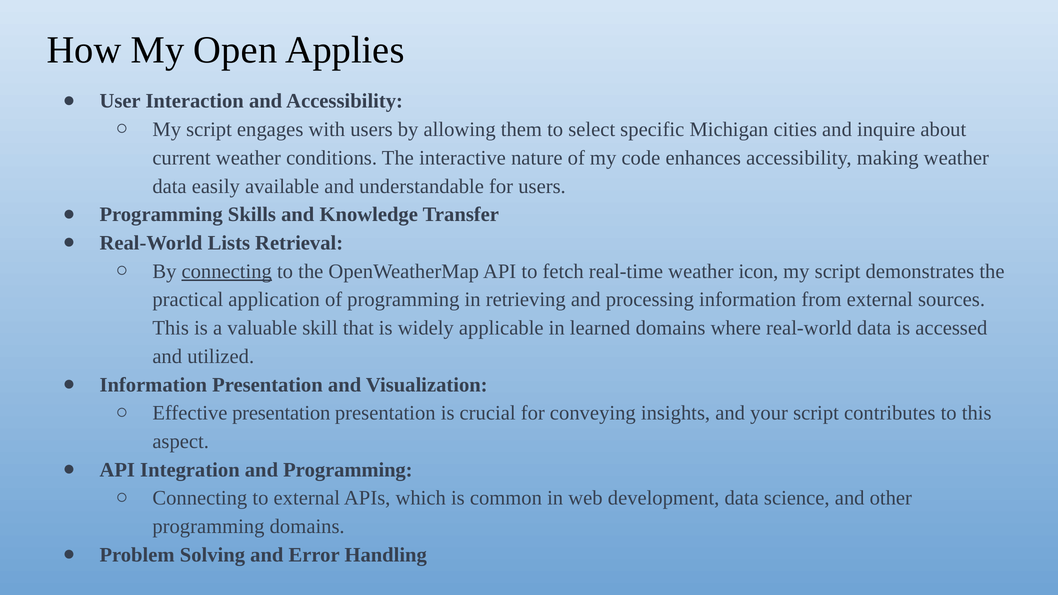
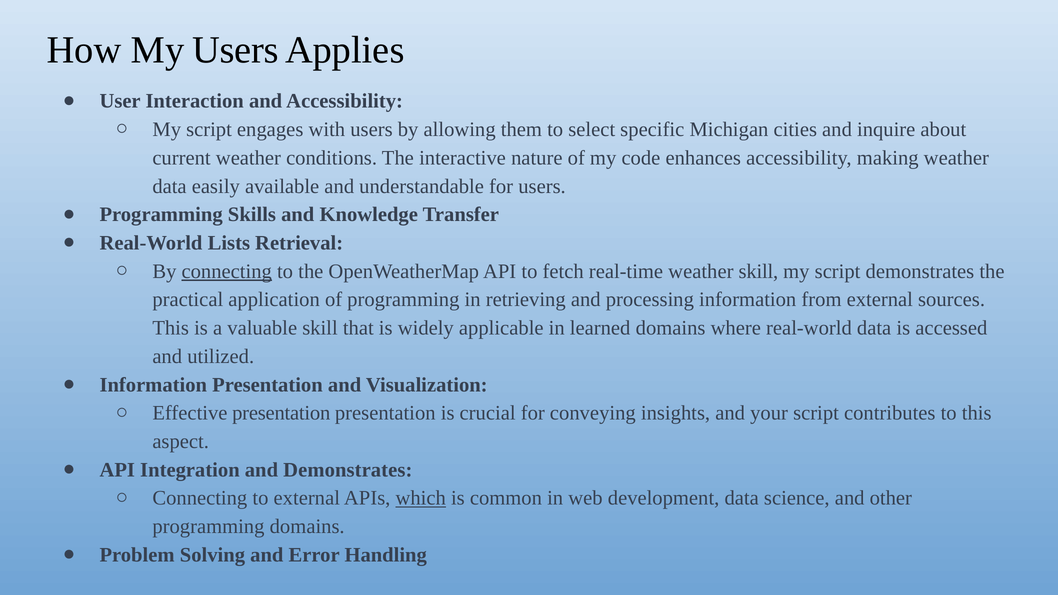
My Open: Open -> Users
weather icon: icon -> skill
and Programming: Programming -> Demonstrates
which underline: none -> present
